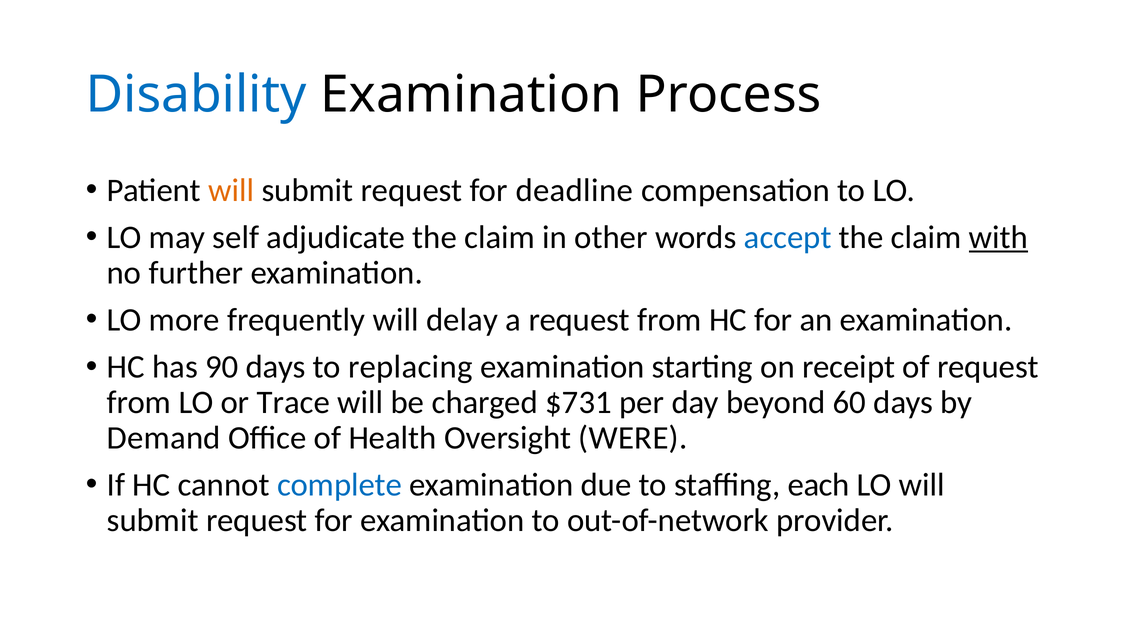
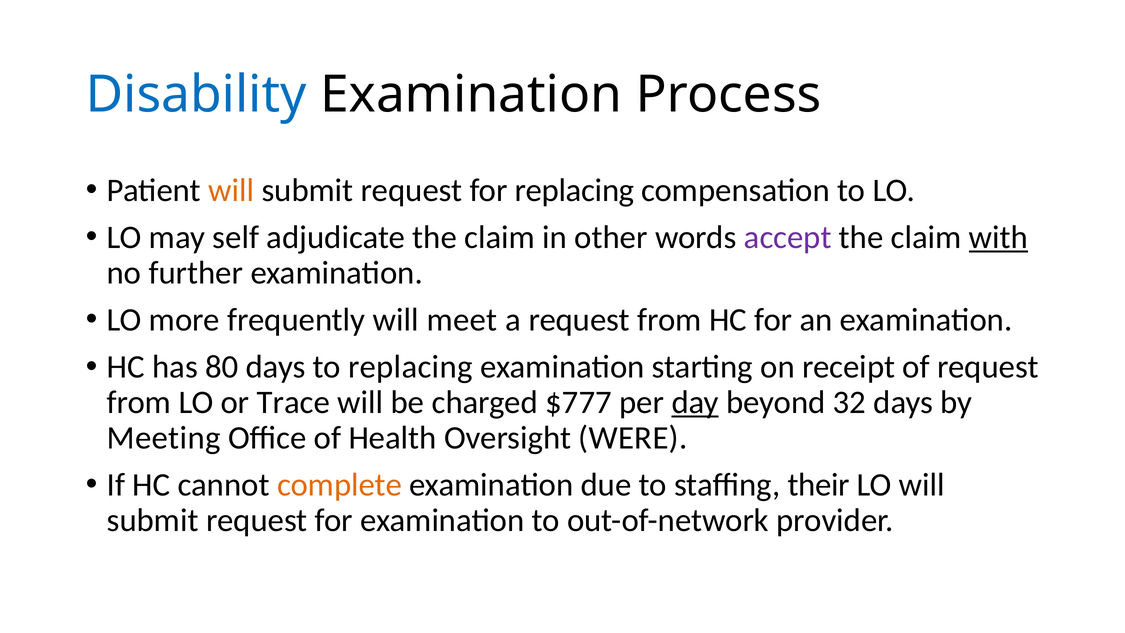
for deadline: deadline -> replacing
accept colour: blue -> purple
delay: delay -> meet
90: 90 -> 80
$731: $731 -> $777
day underline: none -> present
60: 60 -> 32
Demand: Demand -> Meeting
complete colour: blue -> orange
each: each -> their
